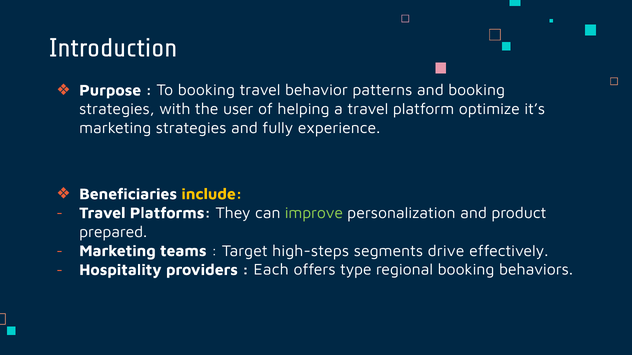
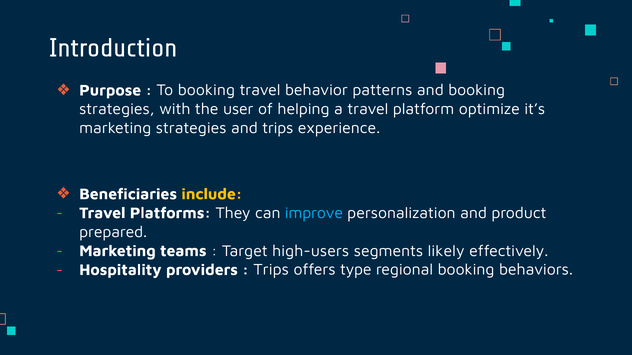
and fully: fully -> trips
improve colour: light green -> light blue
high-steps: high-steps -> high-users
drive: drive -> likely
Each at (271, 270): Each -> Trips
